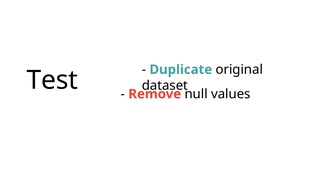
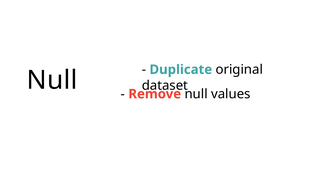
Test at (52, 80): Test -> Null
